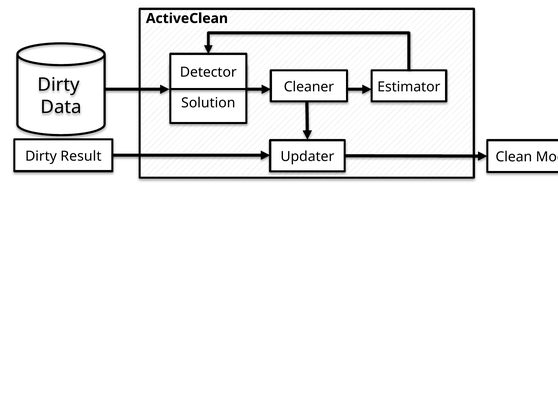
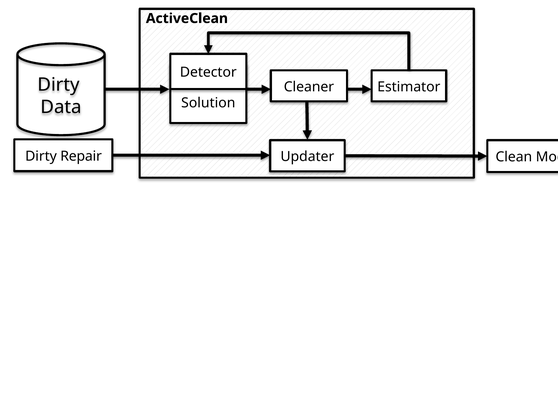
Result: Result -> Repair
